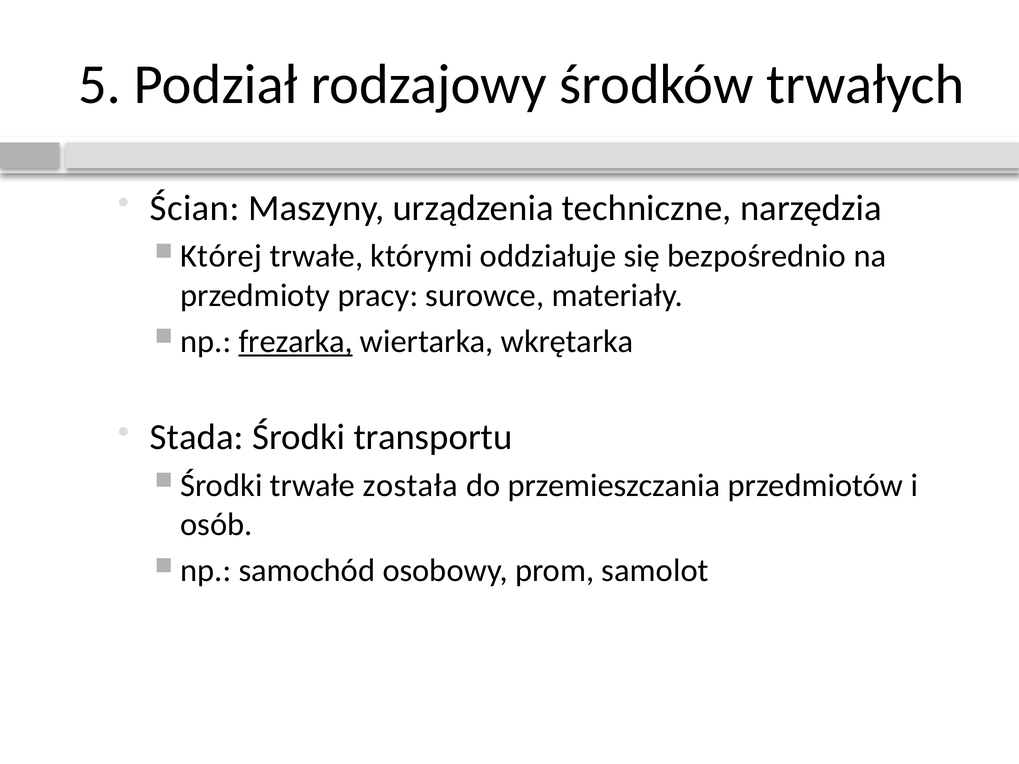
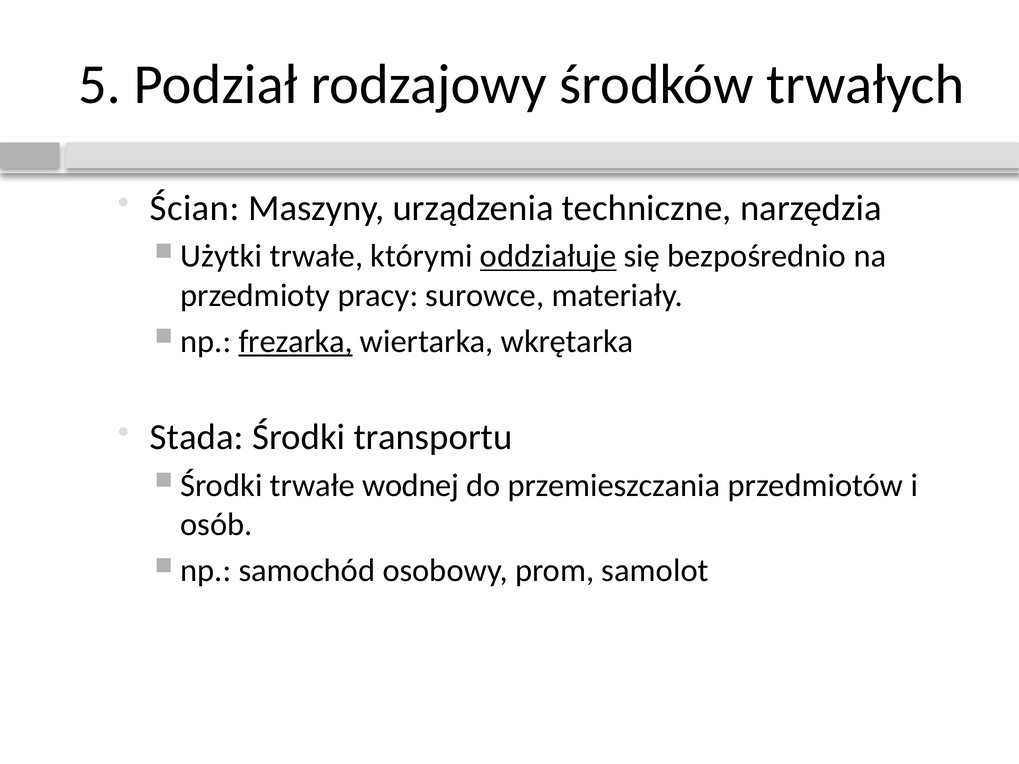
Której: Której -> Użytki
oddziałuje underline: none -> present
została: została -> wodnej
